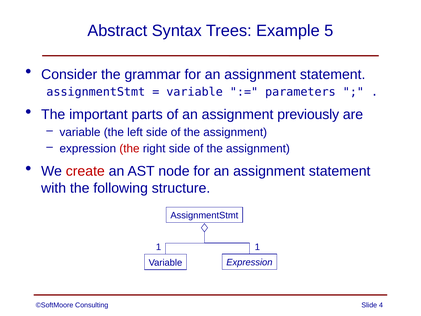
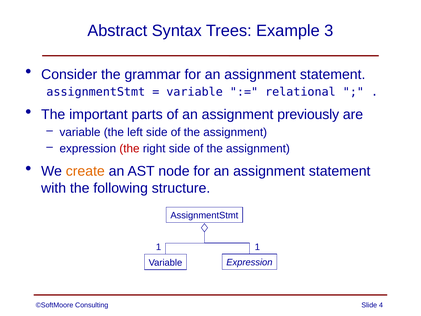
5: 5 -> 3
parameters: parameters -> relational
create colour: red -> orange
